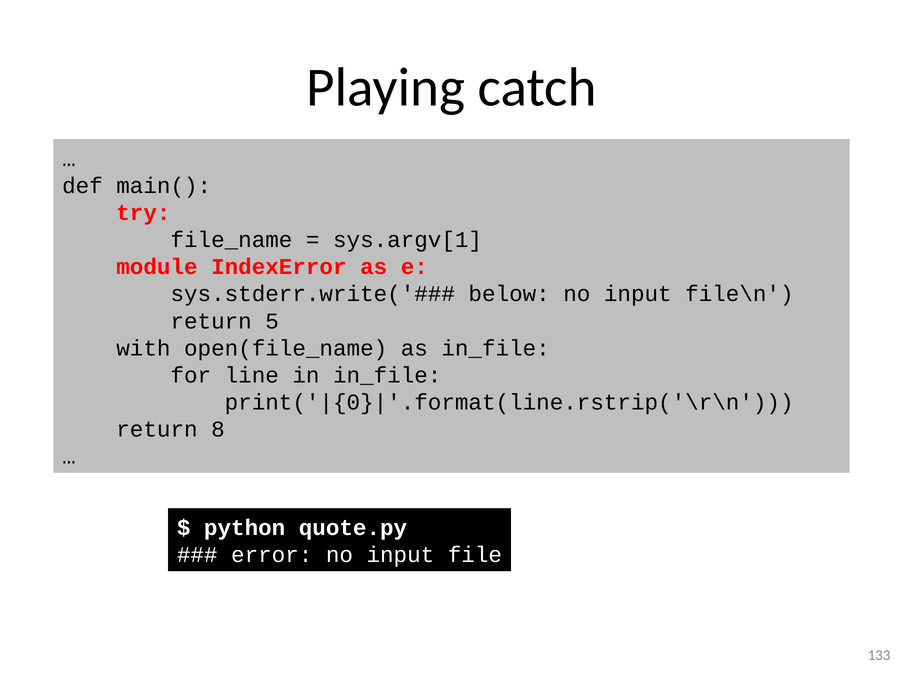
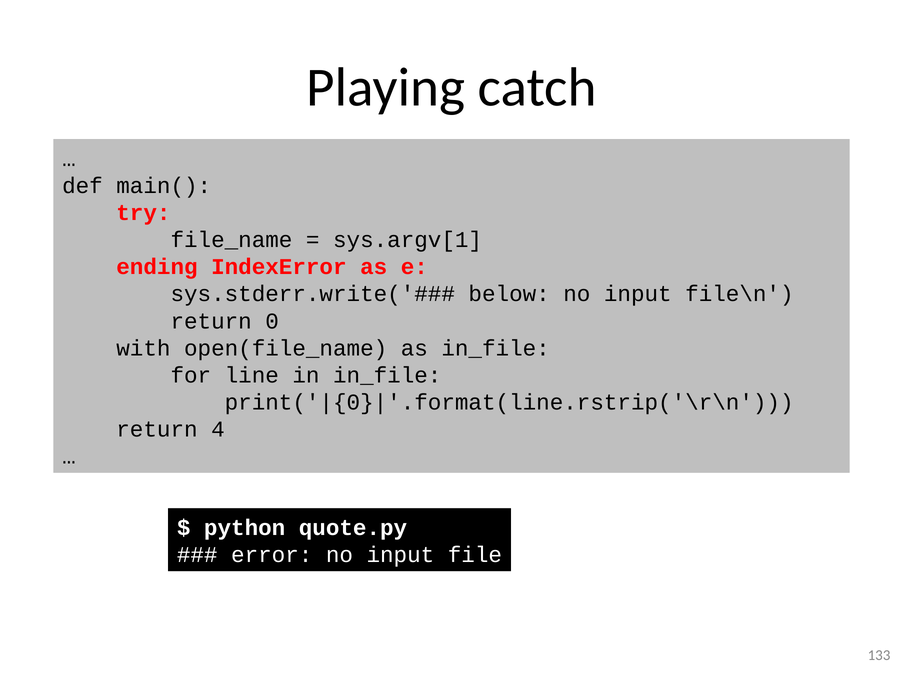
module: module -> ending
5: 5 -> 0
8: 8 -> 4
